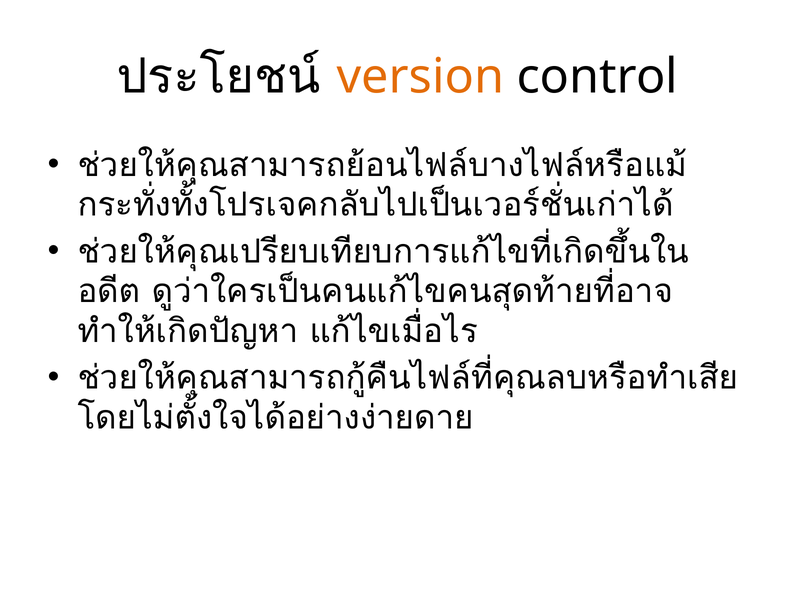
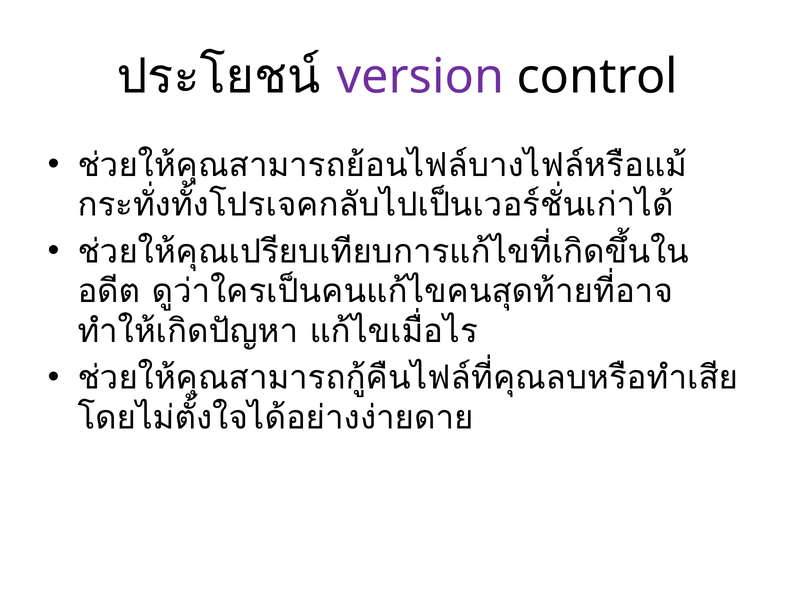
version colour: orange -> purple
